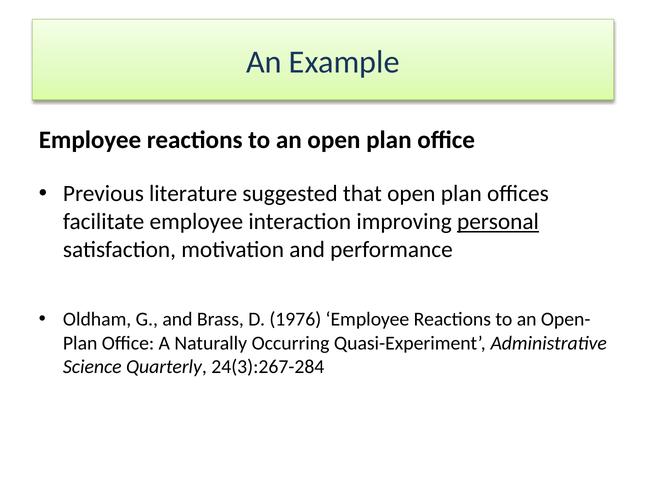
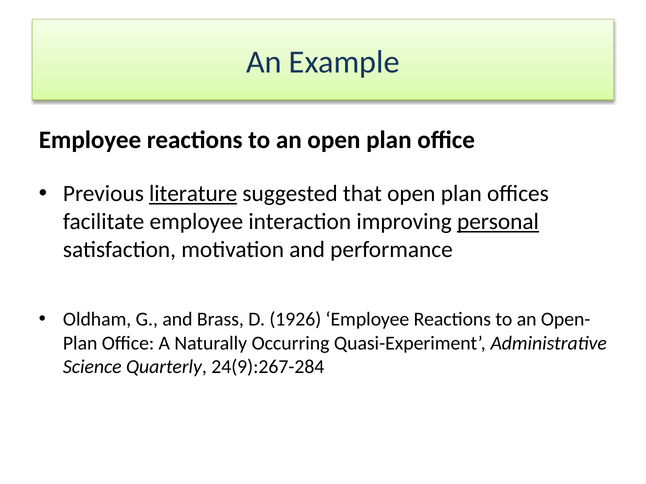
literature underline: none -> present
1976: 1976 -> 1926
24(3):267-284: 24(3):267-284 -> 24(9):267-284
